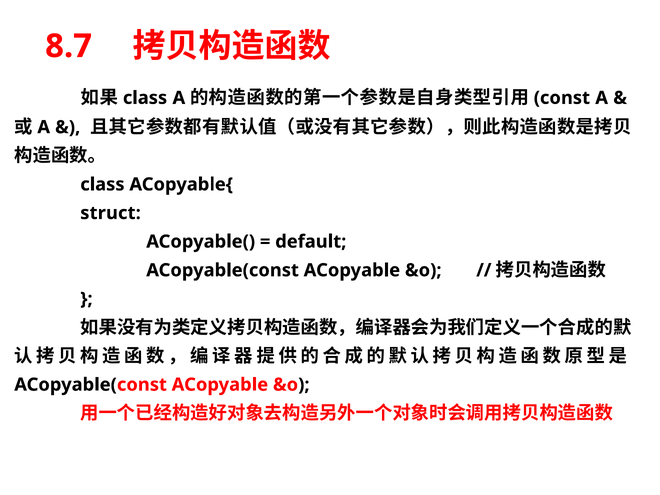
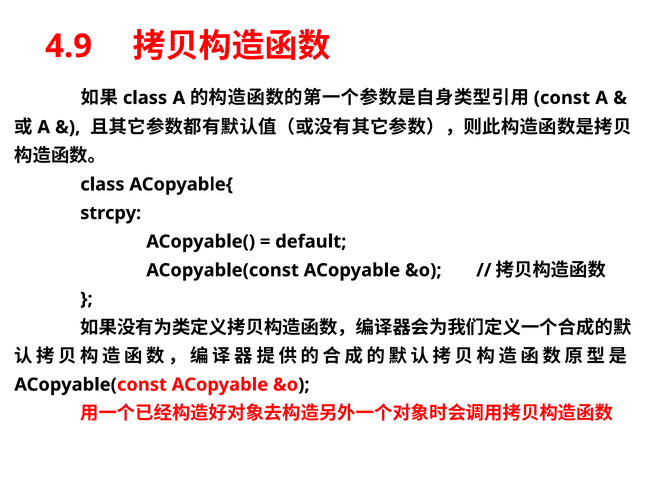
8.7: 8.7 -> 4.9
struct: struct -> strcpy
